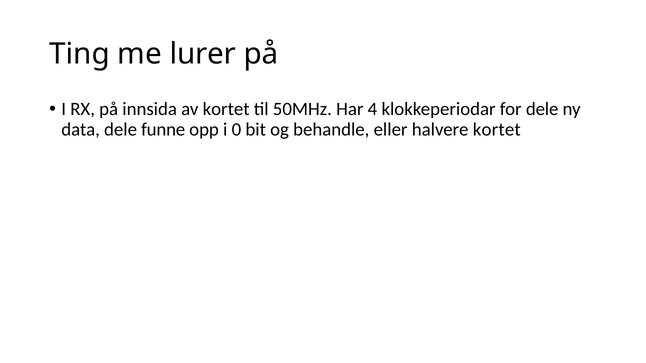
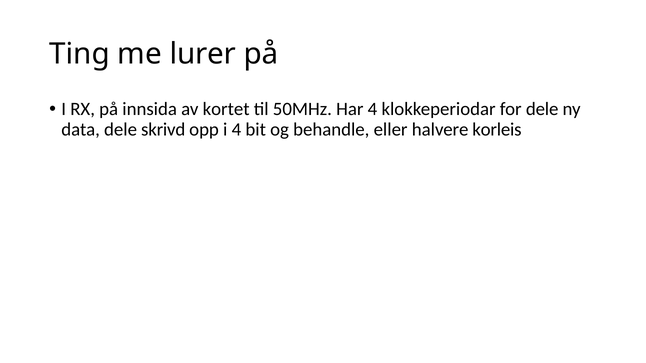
funne: funne -> skrivd
i 0: 0 -> 4
halvere kortet: kortet -> korleis
